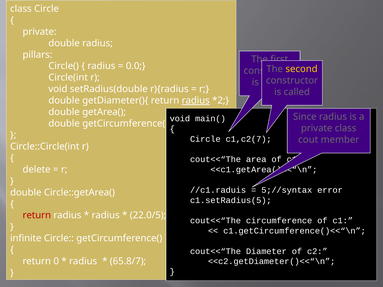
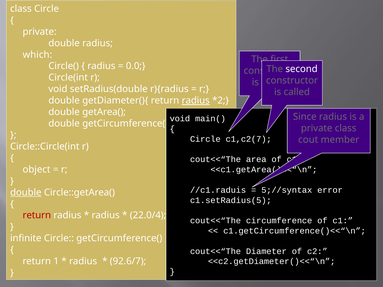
pillars: pillars -> which
second colour: yellow -> white
delete: delete -> object
double at (26, 193) underline: none -> present
22.0/5: 22.0/5 -> 22.0/4
0: 0 -> 1
65.8/7: 65.8/7 -> 92.6/7
